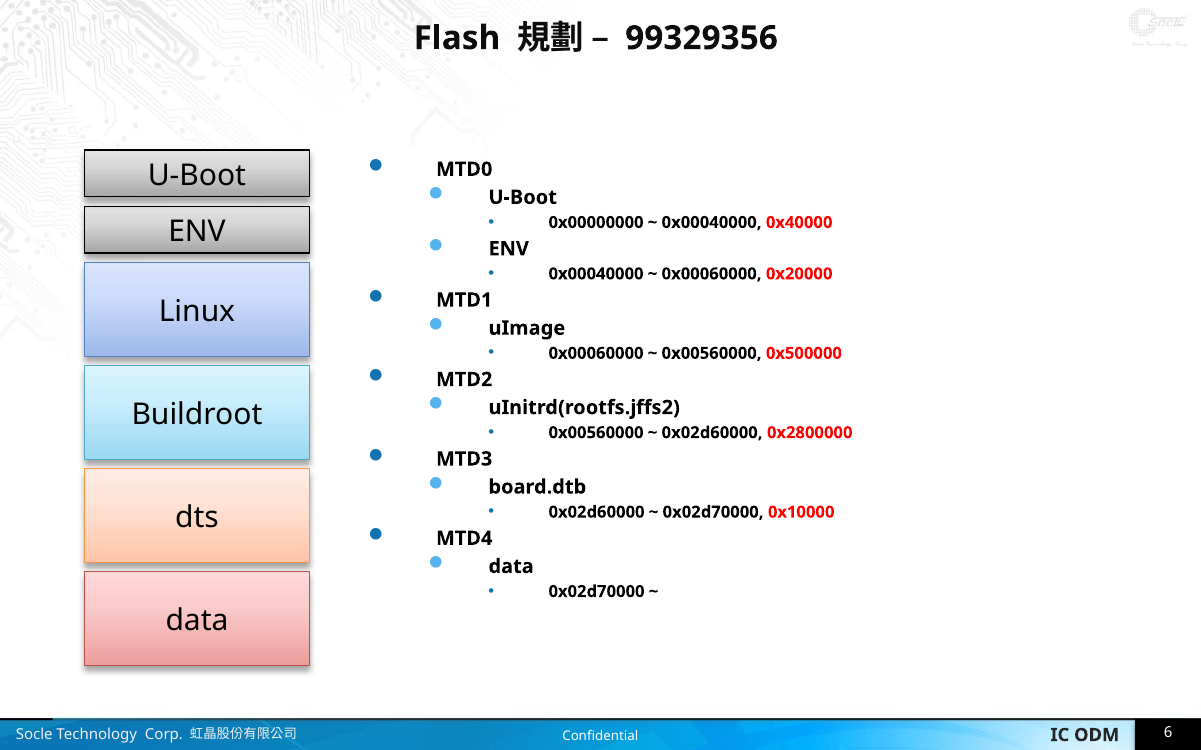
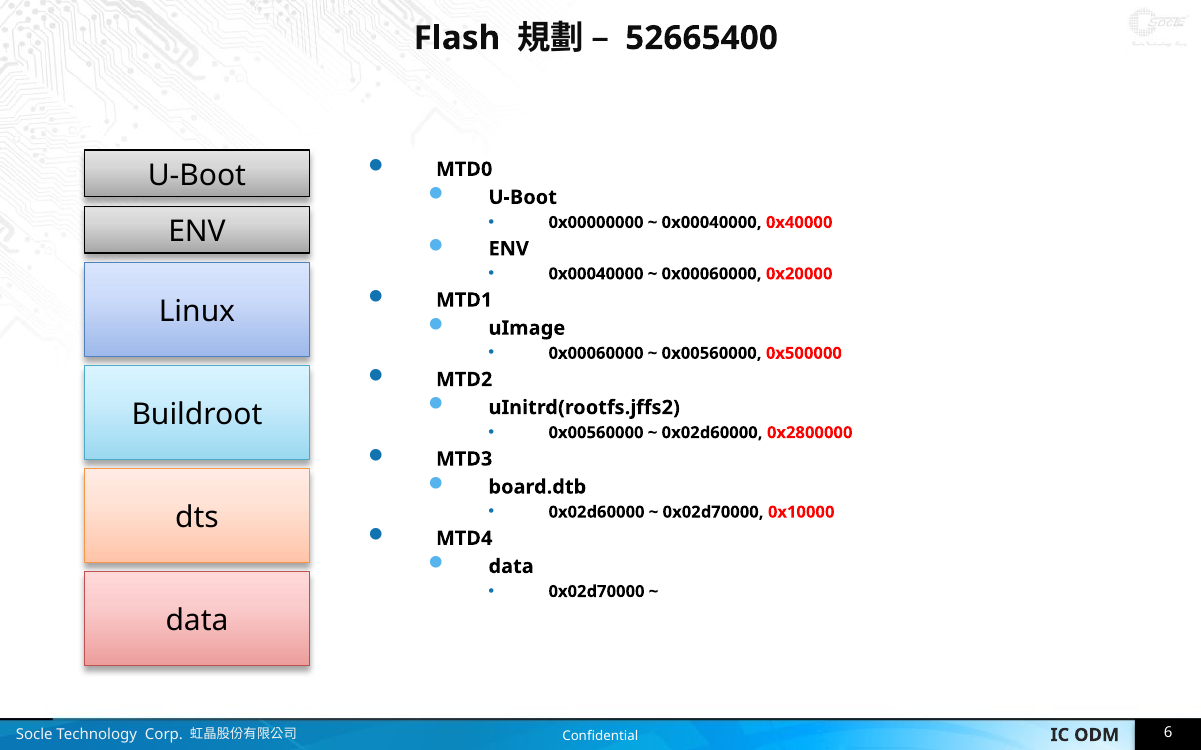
99329356: 99329356 -> 52665400
